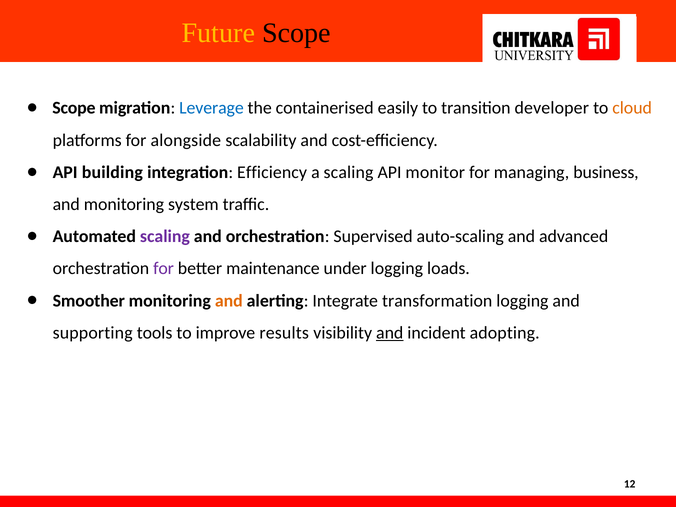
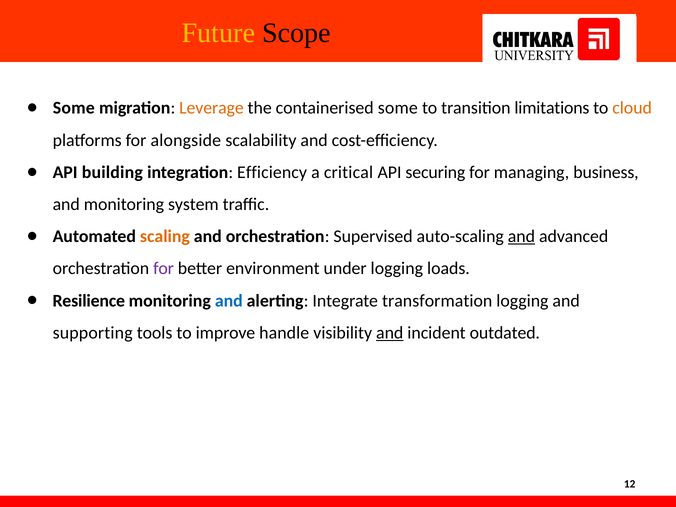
Scope at (74, 108): Scope -> Some
Leverage colour: blue -> orange
containerised easily: easily -> some
developer: developer -> limitations
a scaling: scaling -> critical
monitor: monitor -> securing
scaling at (165, 236) colour: purple -> orange
and at (521, 236) underline: none -> present
maintenance: maintenance -> environment
Smoother: Smoother -> Resilience
and at (229, 301) colour: orange -> blue
results: results -> handle
adopting: adopting -> outdated
